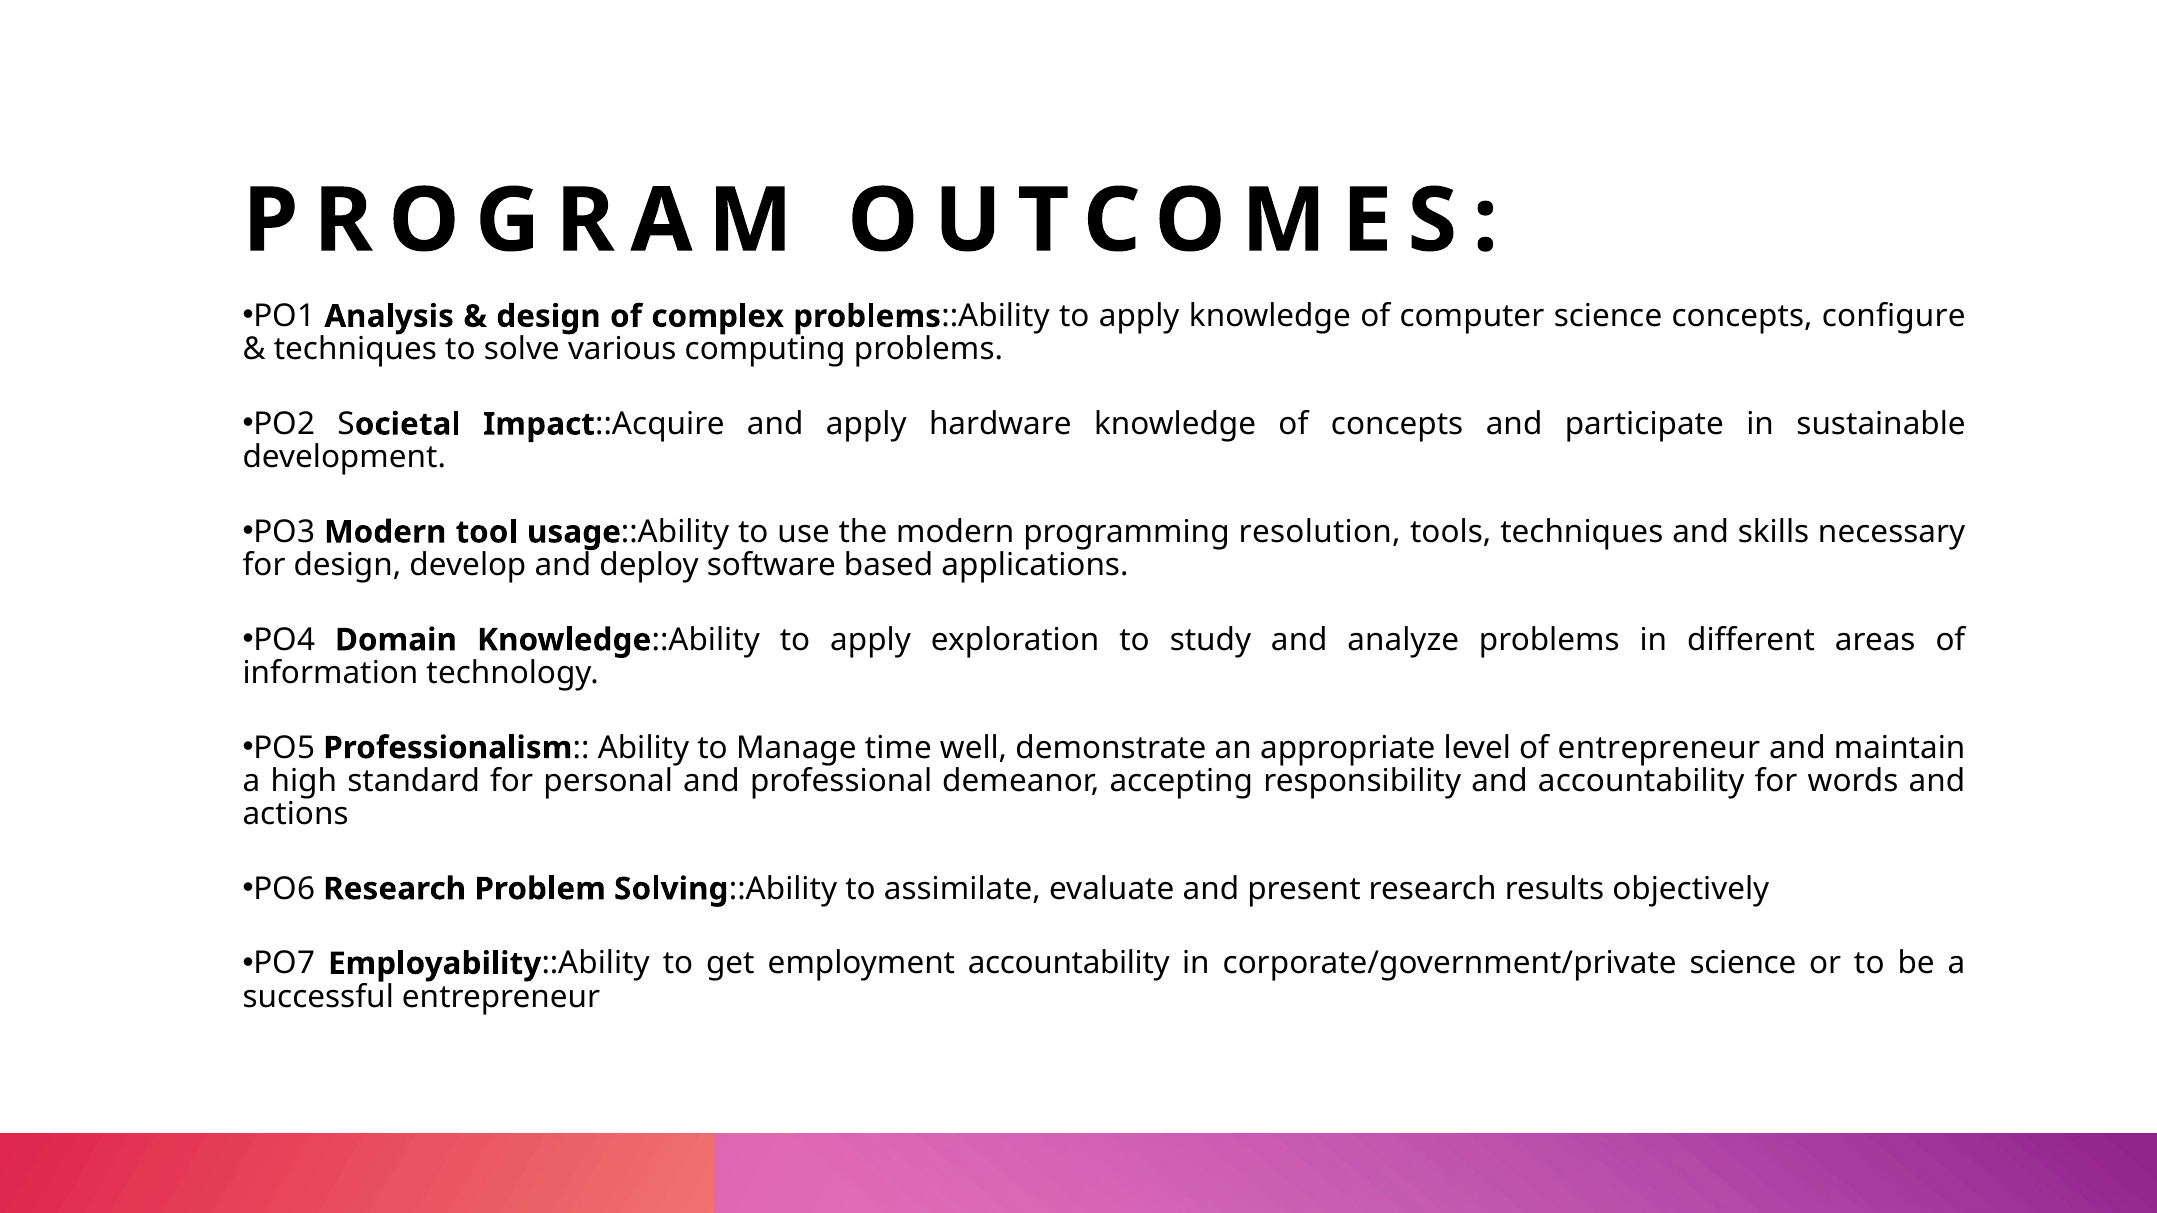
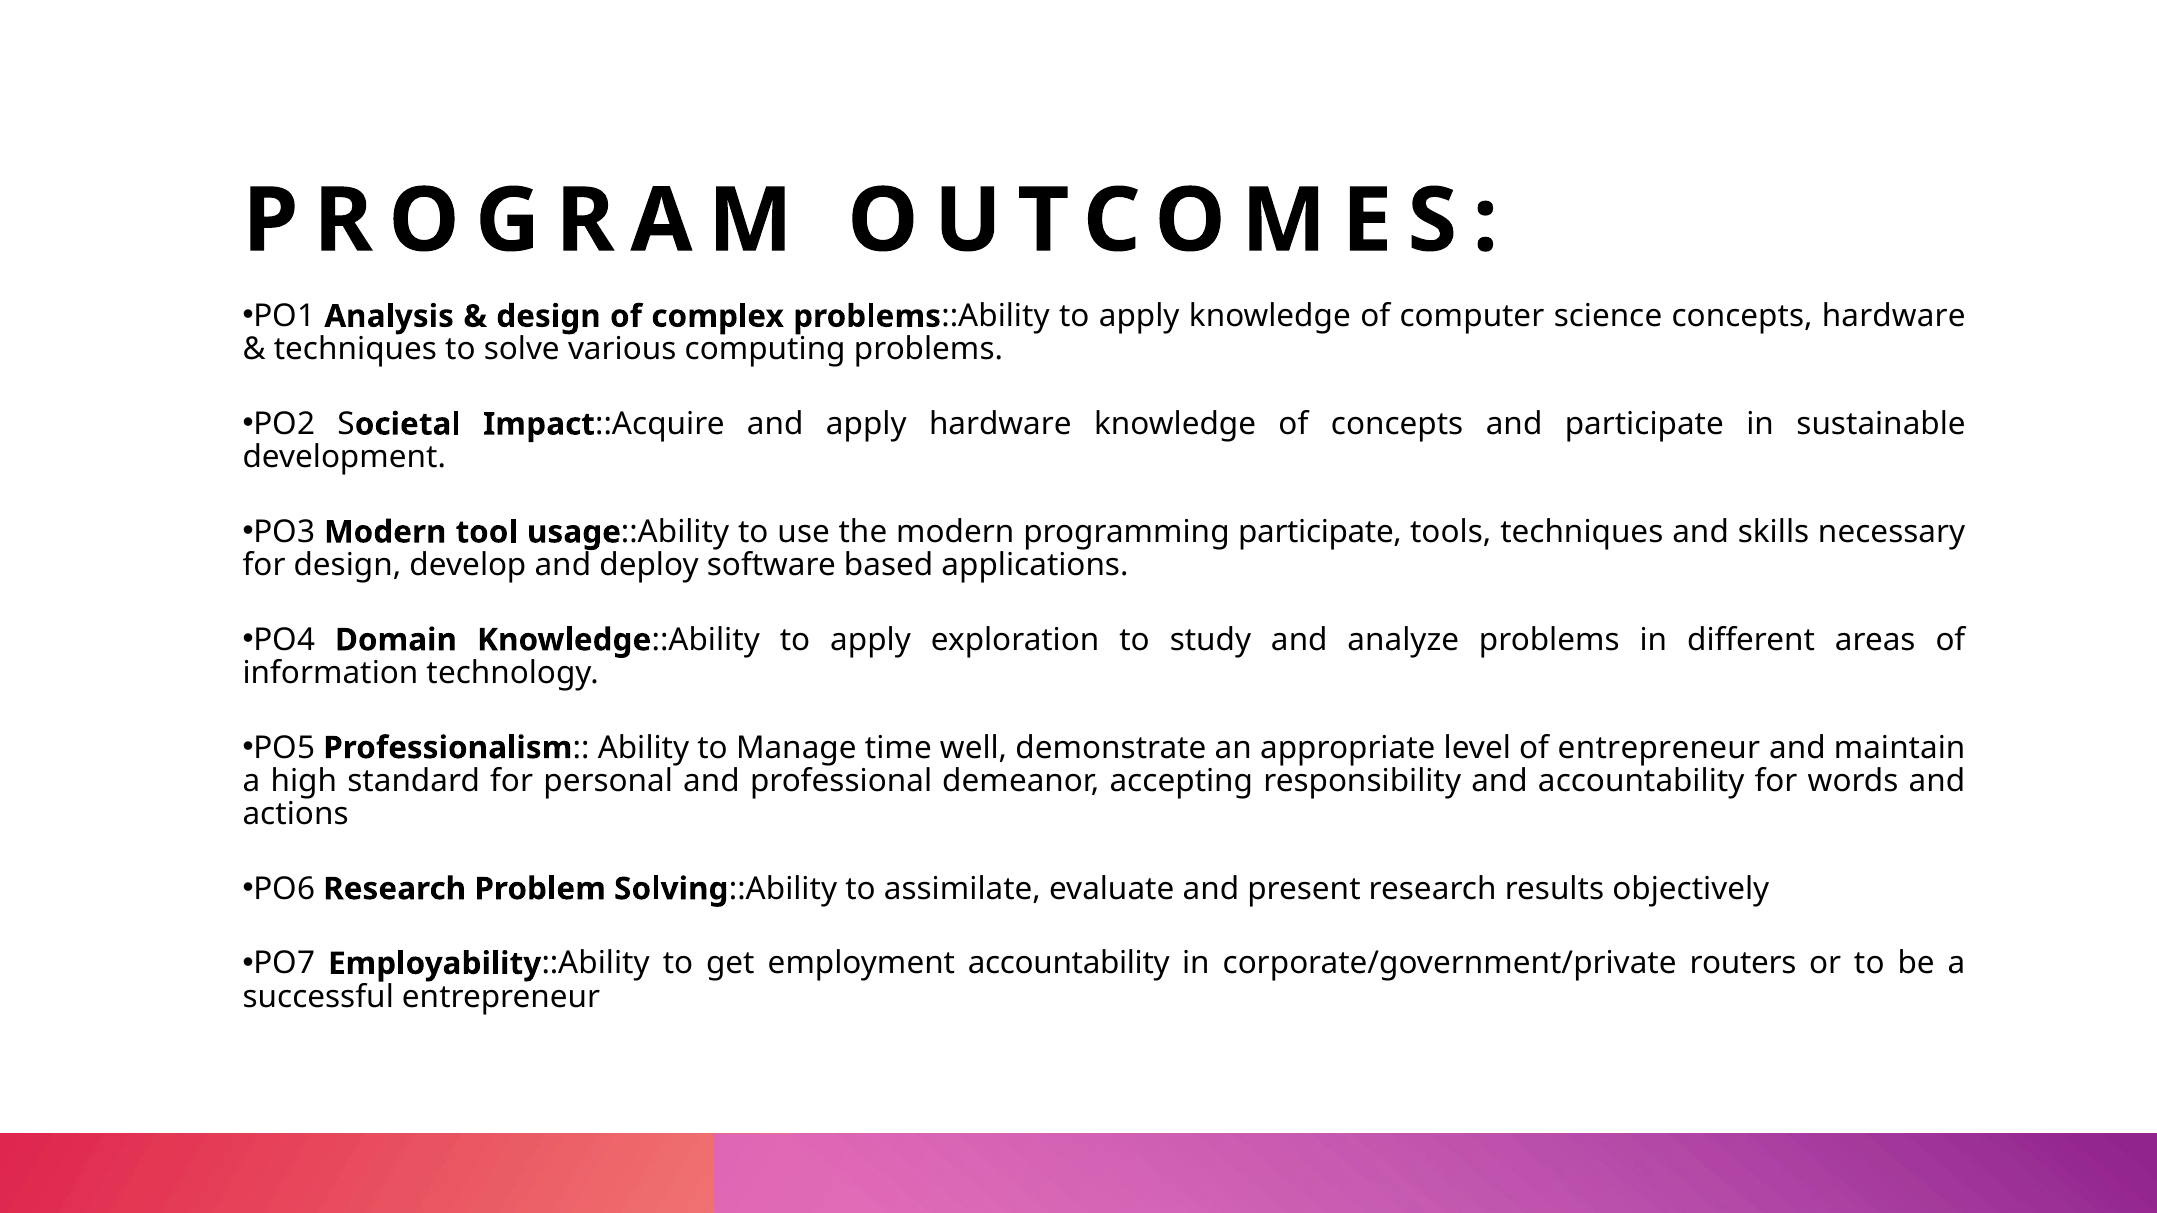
concepts configure: configure -> hardware
programming resolution: resolution -> participate
corporate/government/private science: science -> routers
